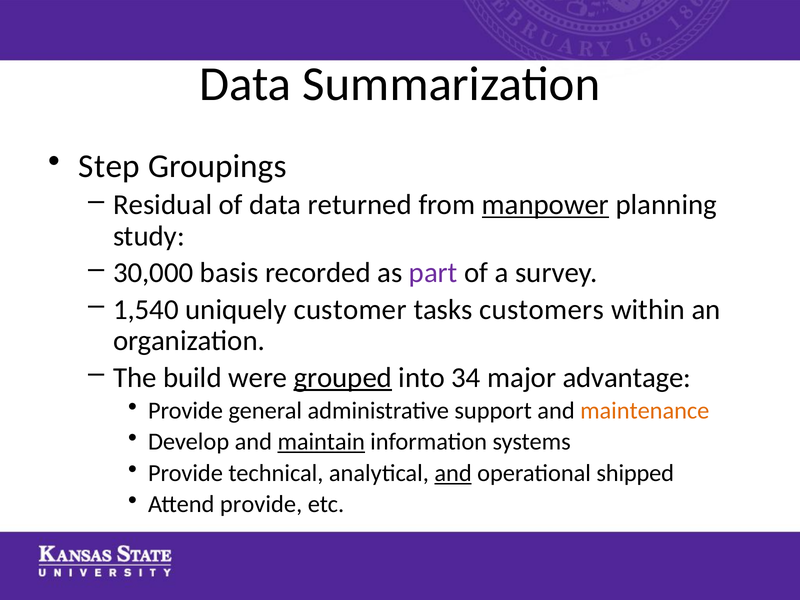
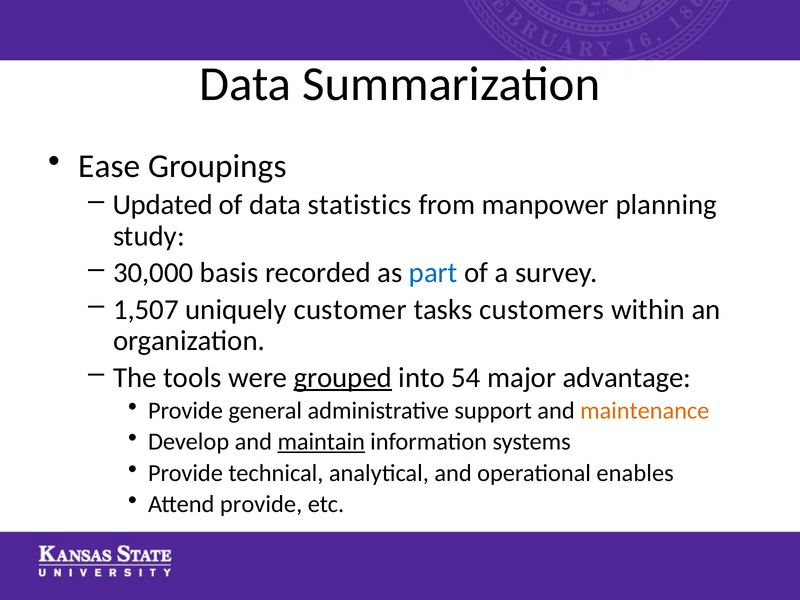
Step: Step -> Ease
Residual: Residual -> Updated
returned: returned -> statistics
manpower underline: present -> none
part colour: purple -> blue
1,540: 1,540 -> 1,507
build: build -> tools
34: 34 -> 54
and at (453, 473) underline: present -> none
shipped: shipped -> enables
